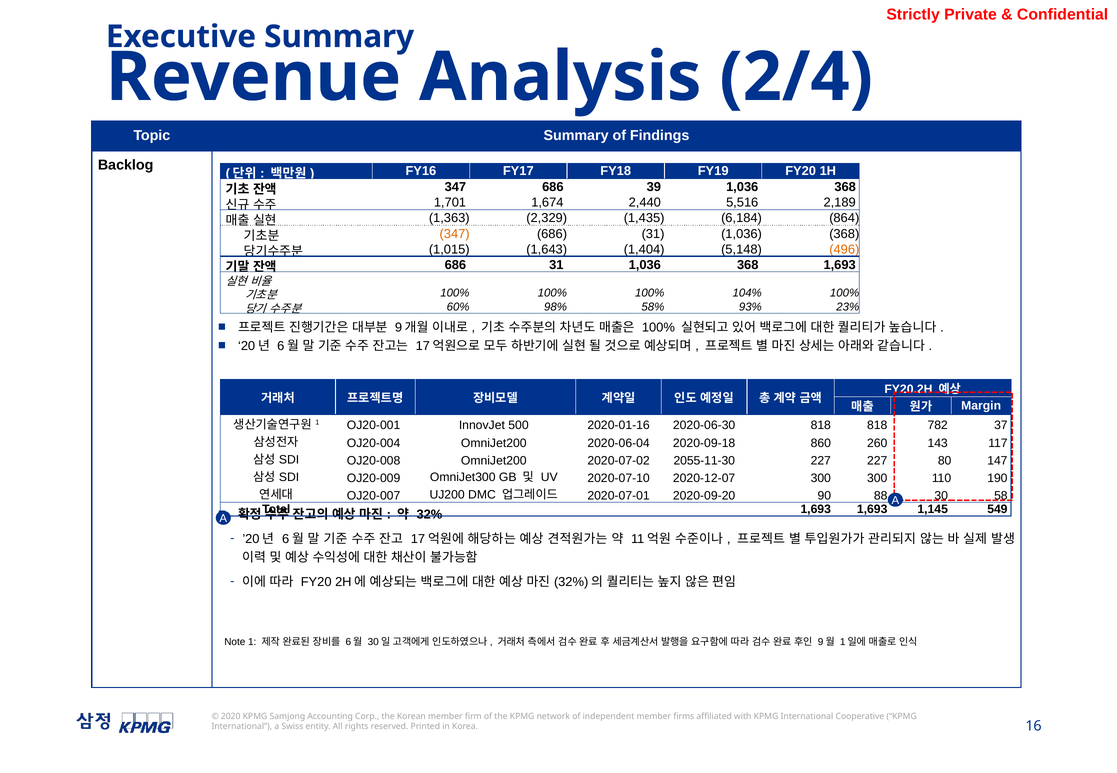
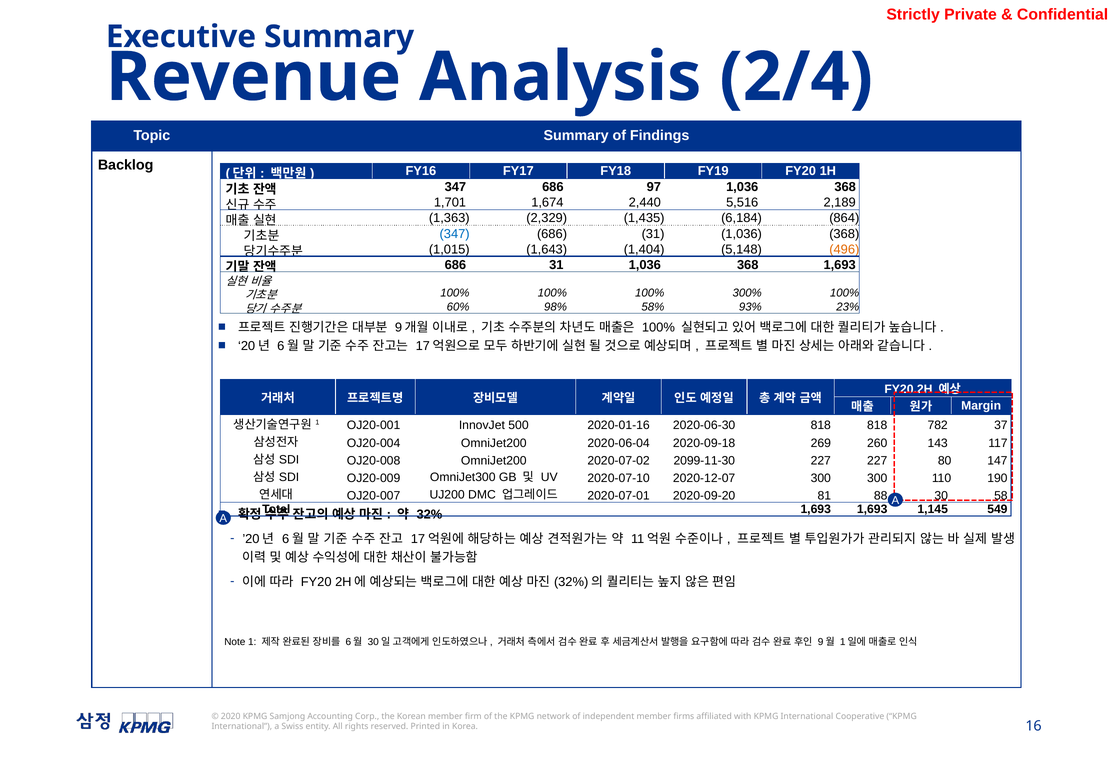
39: 39 -> 97
347 at (455, 234) colour: orange -> blue
104%: 104% -> 300%
860: 860 -> 269
2055-11-30: 2055-11-30 -> 2099-11-30
90: 90 -> 81
